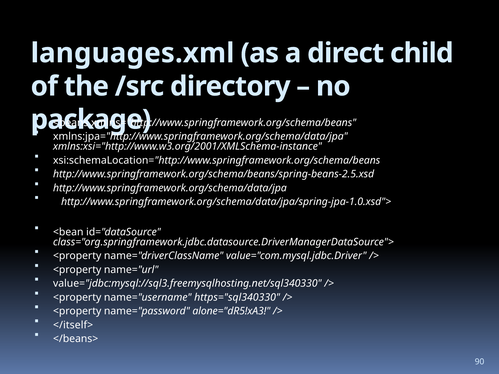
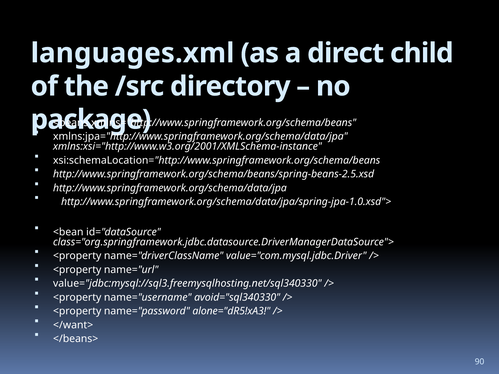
https="sql340330: https="sql340330 -> avoid="sql340330
</itself>: </itself> -> </want>
